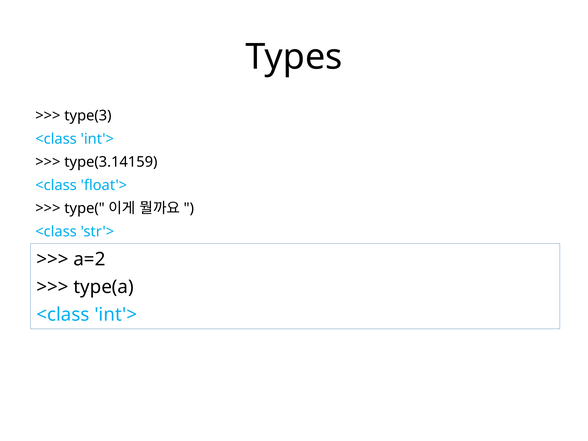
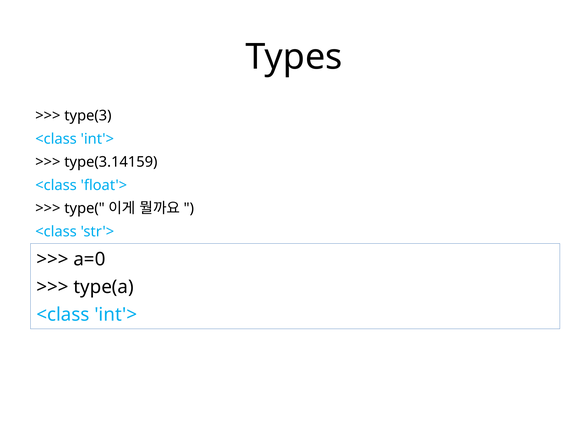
a=2: a=2 -> a=0
